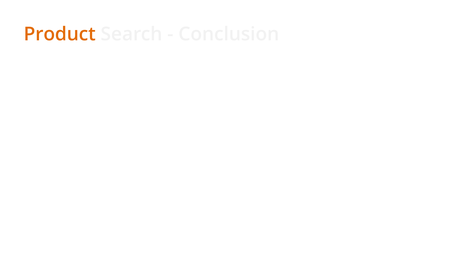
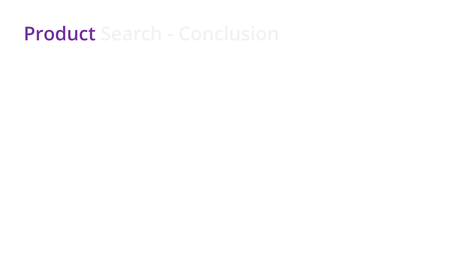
Product colour: orange -> purple
